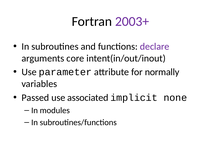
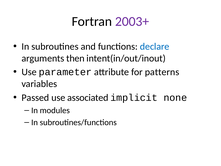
declare colour: purple -> blue
core: core -> then
normally: normally -> patterns
